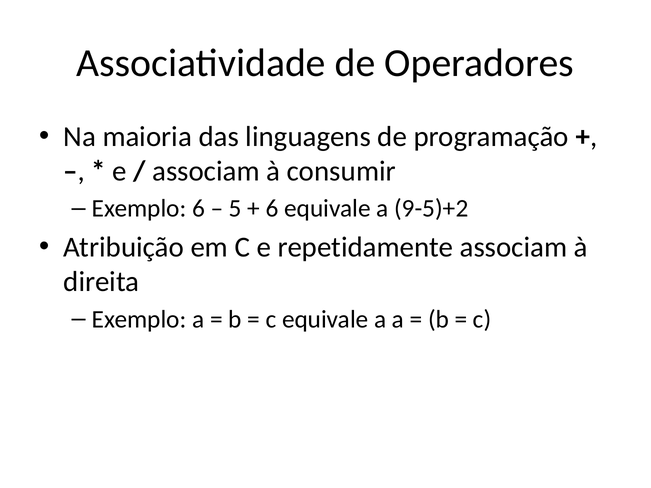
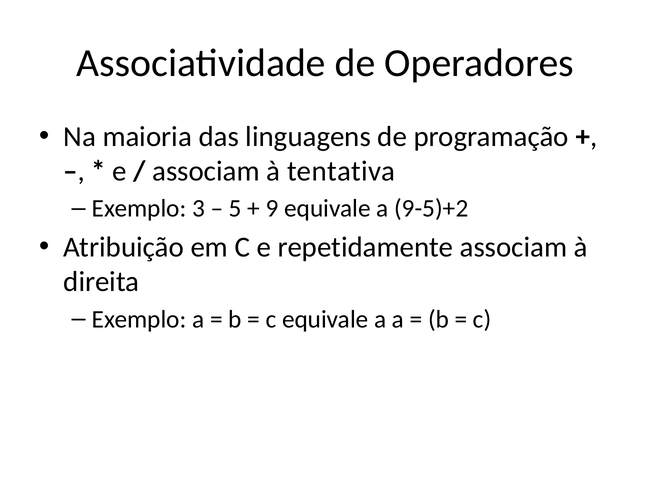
consumir: consumir -> tentativa
Exemplo 6: 6 -> 3
6 at (272, 209): 6 -> 9
